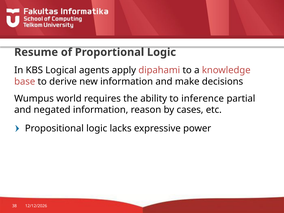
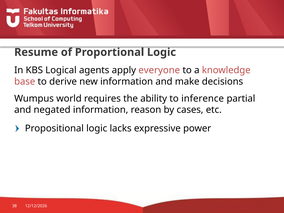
dipahami: dipahami -> everyone
